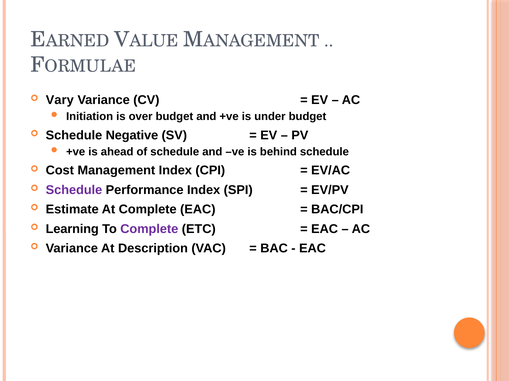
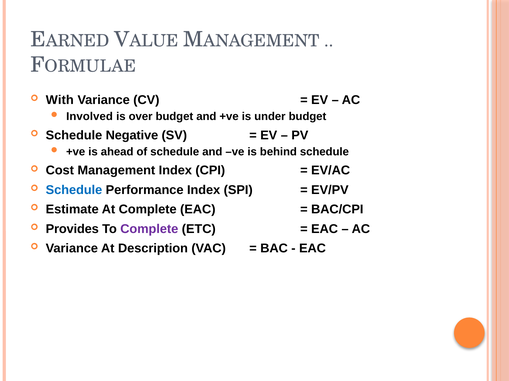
Vary: Vary -> With
Initiation: Initiation -> Involved
Schedule at (74, 190) colour: purple -> blue
Learning: Learning -> Provides
